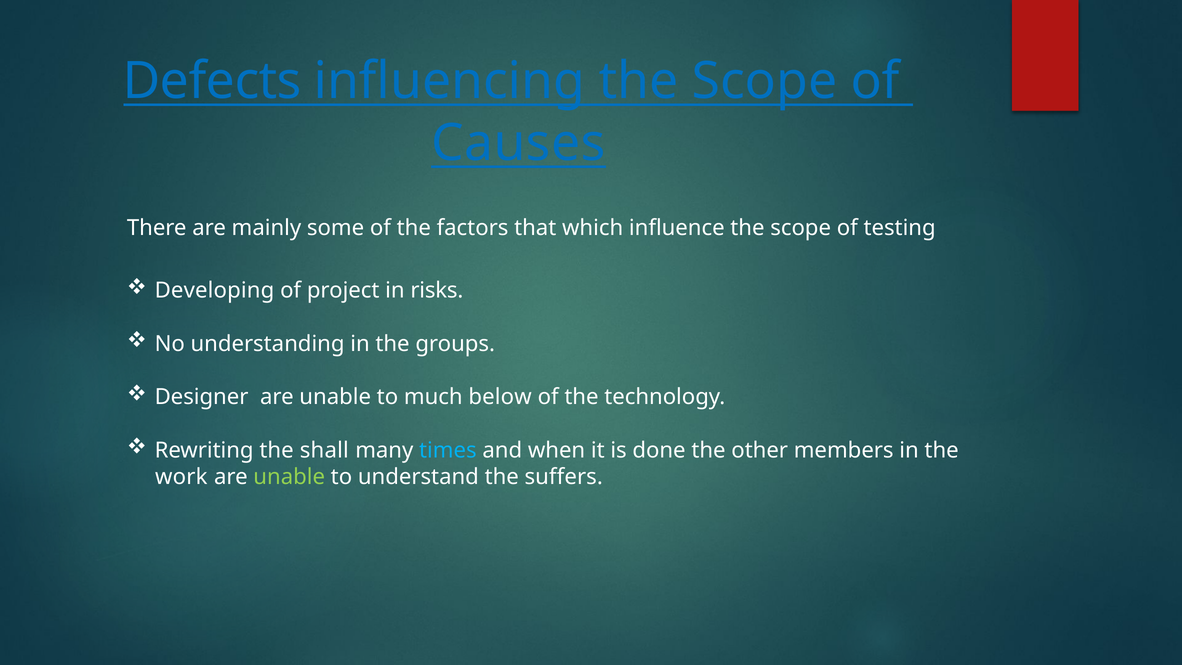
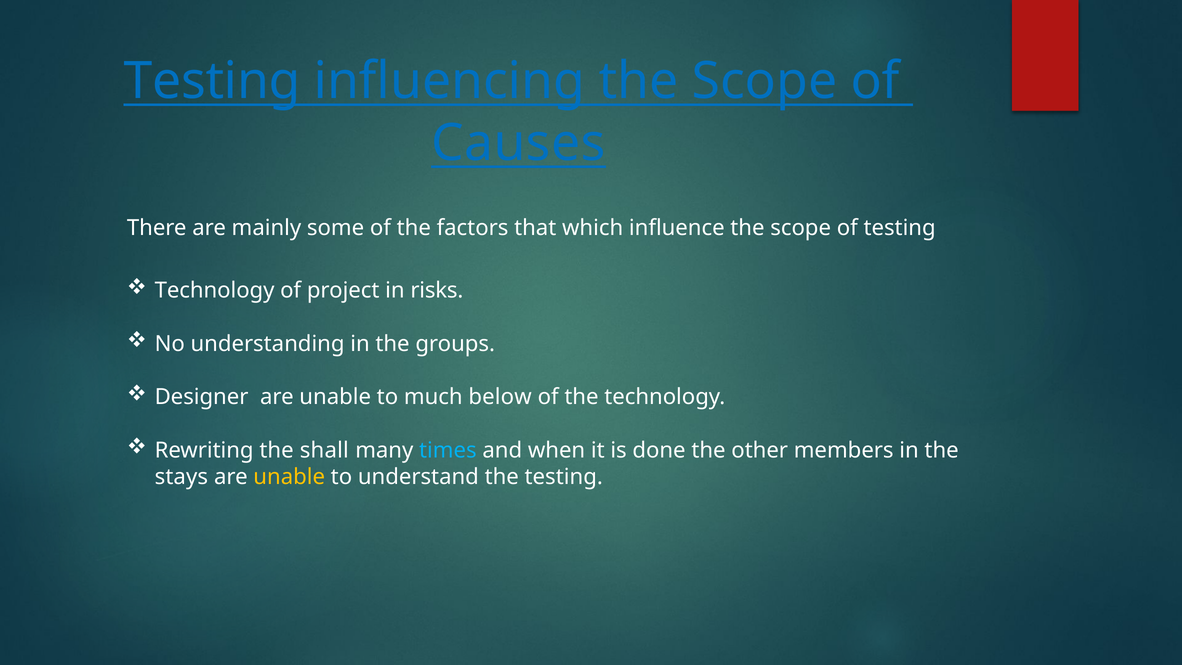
Defects at (212, 81): Defects -> Testing
Developing at (214, 291): Developing -> Technology
work: work -> stays
unable at (289, 477) colour: light green -> yellow
the suffers: suffers -> testing
